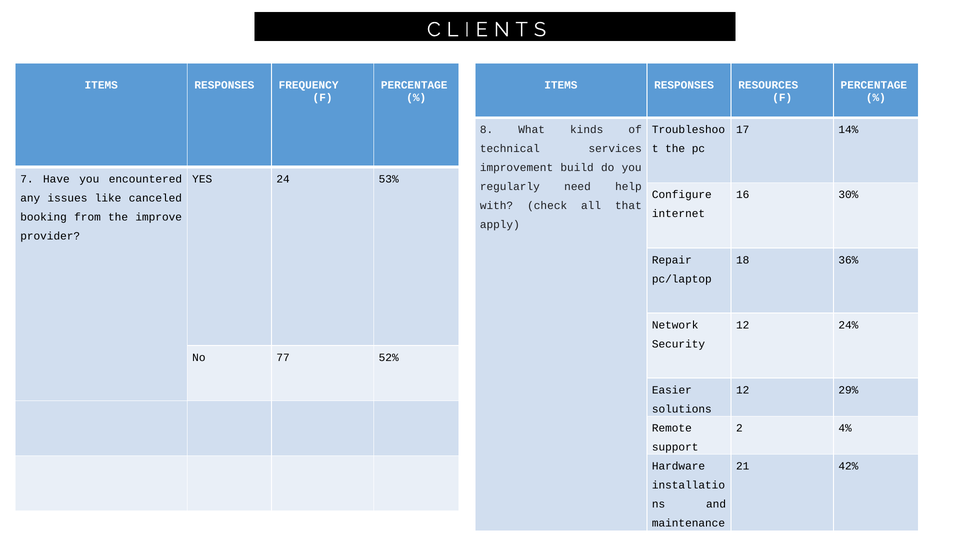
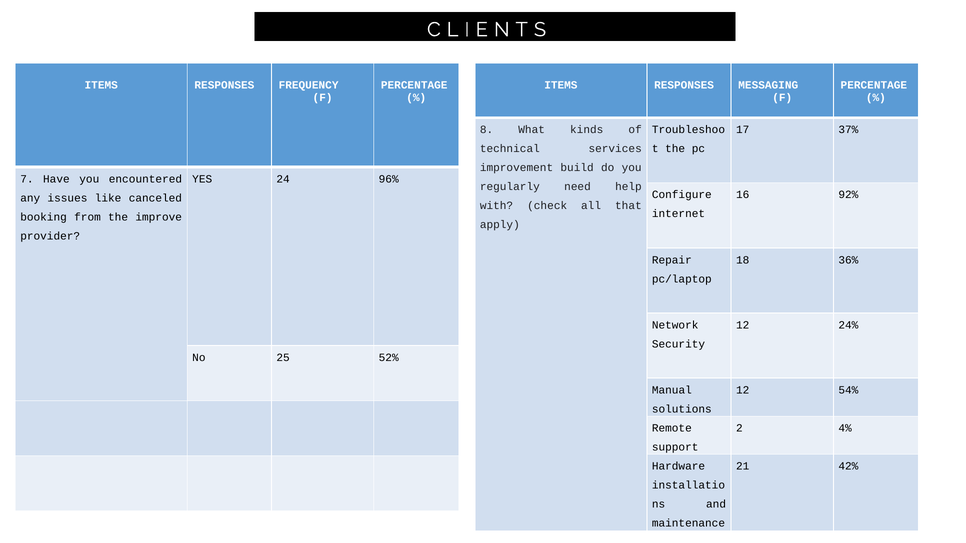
RESOURCES: RESOURCES -> MESSAGING
14%: 14% -> 37%
53%: 53% -> 96%
30%: 30% -> 92%
77: 77 -> 25
Easier: Easier -> Manual
29%: 29% -> 54%
